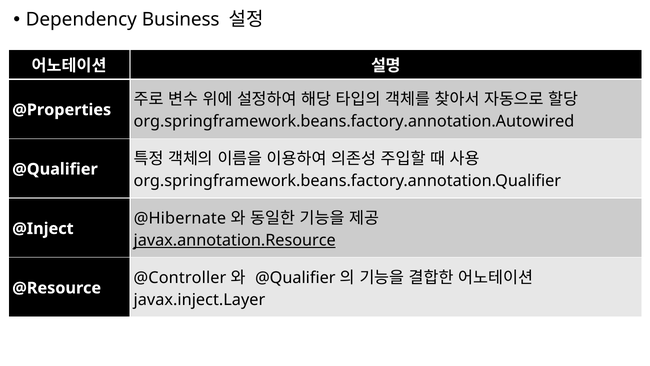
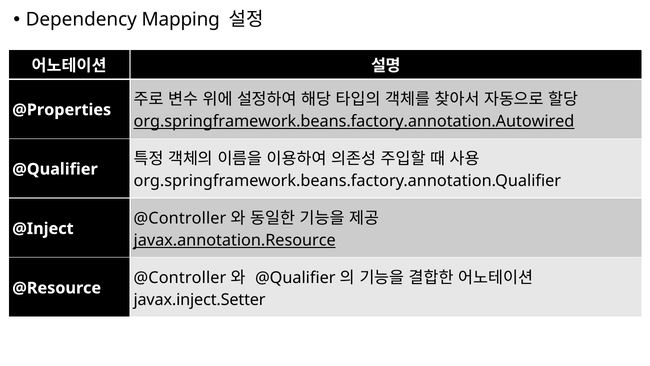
Business: Business -> Mapping
org.springframework.beans.factory.annotation.Autowired underline: none -> present
@Hibernate at (180, 218): @Hibernate -> @Controller
javax.inject.Layer: javax.inject.Layer -> javax.inject.Setter
